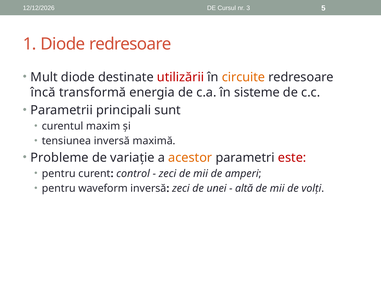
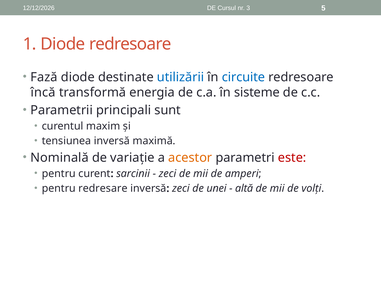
Mult: Mult -> Fază
utilizării colour: red -> blue
circuite colour: orange -> blue
Probleme: Probleme -> Nominală
control: control -> sarcinii
waveform: waveform -> redresare
